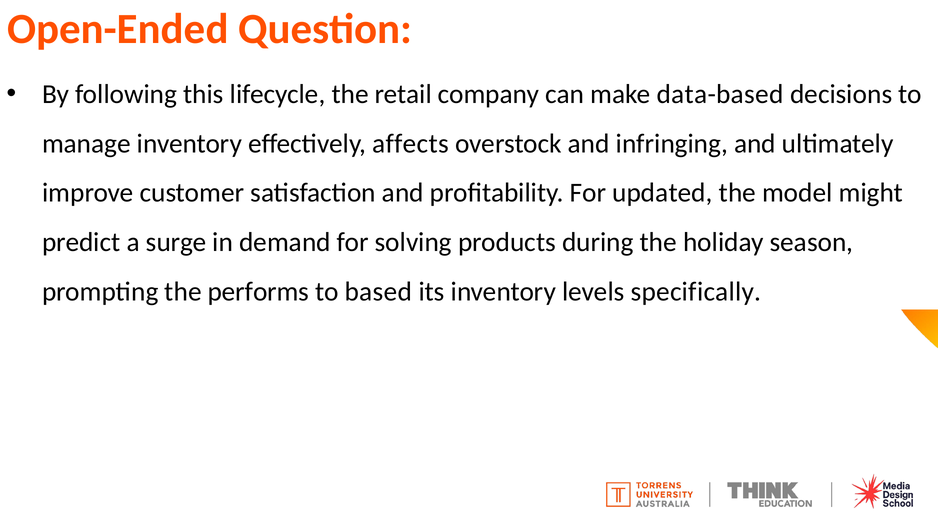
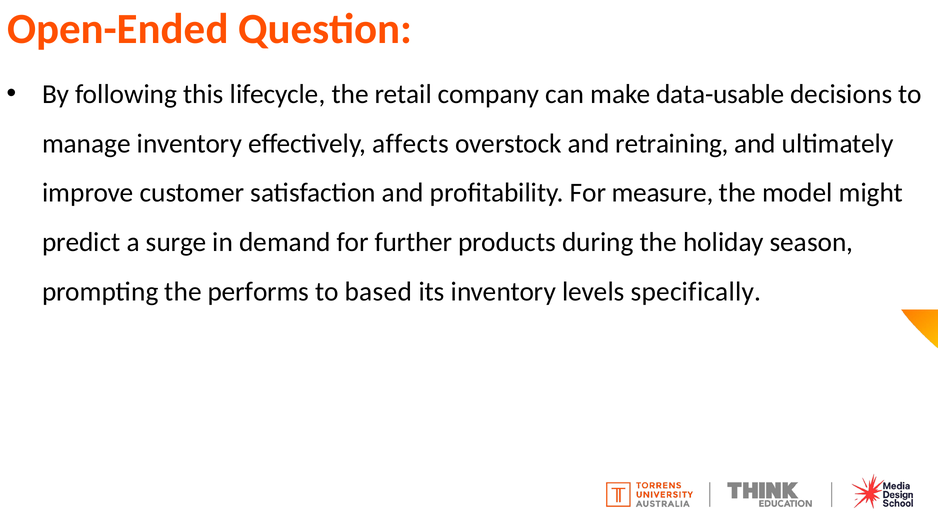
data-based: data-based -> data-usable
infringing: infringing -> retraining
updated: updated -> measure
solving: solving -> further
